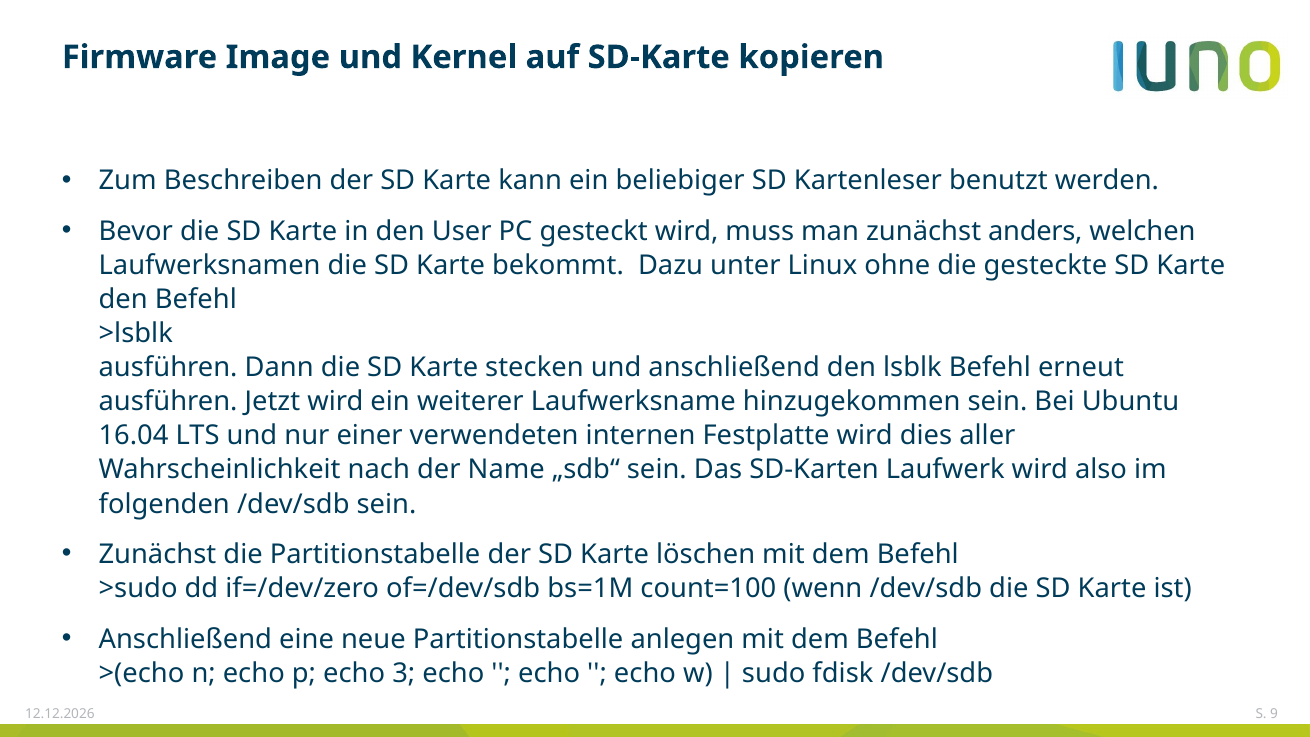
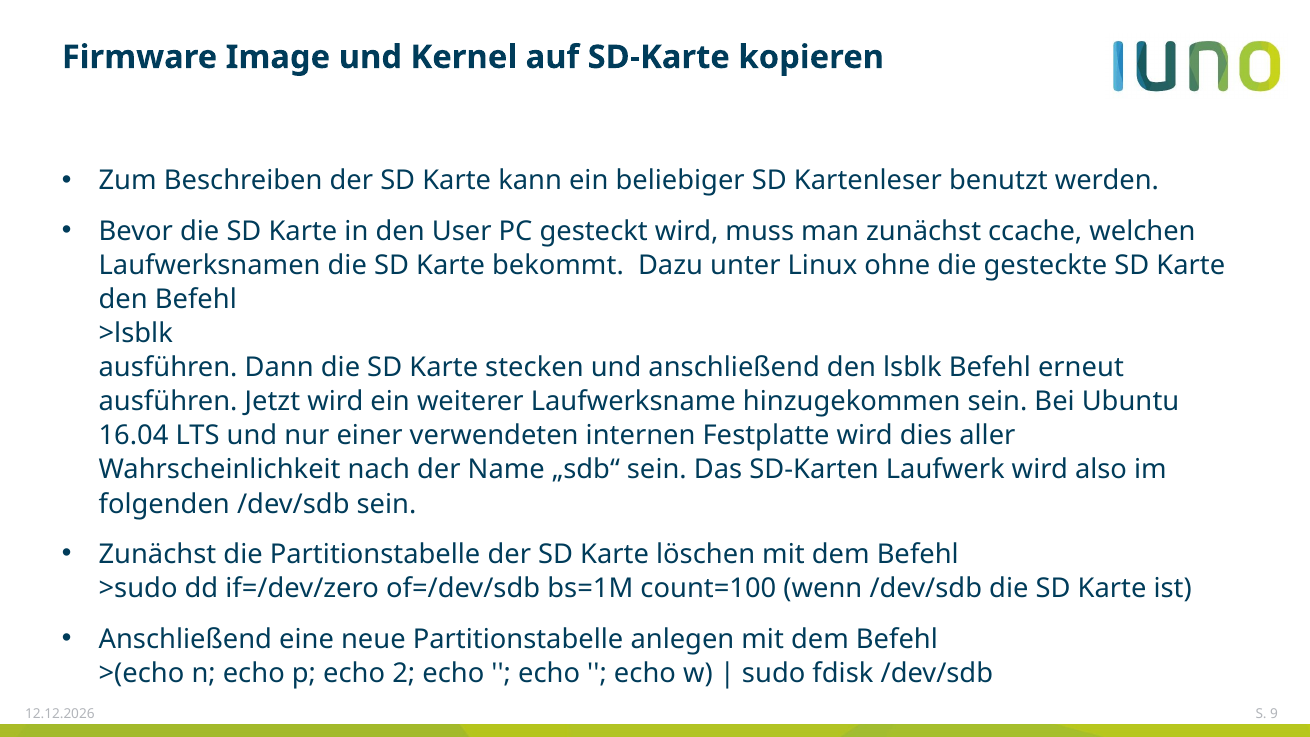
anders: anders -> ccache
3: 3 -> 2
